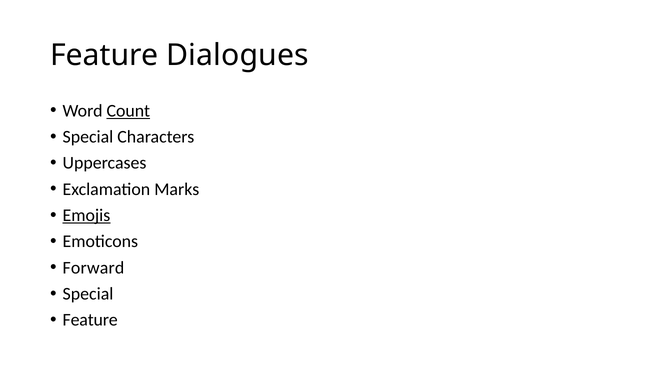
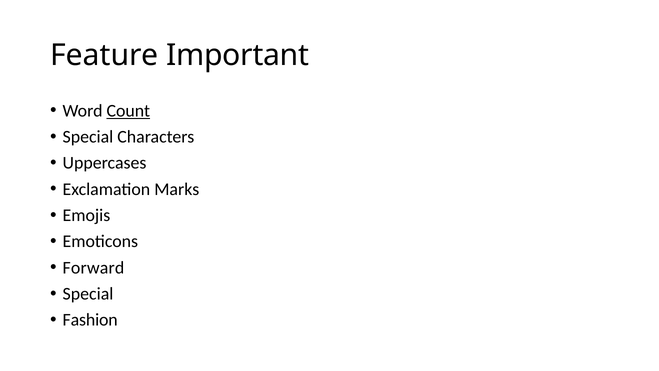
Dialogues: Dialogues -> Important
Emojis underline: present -> none
Feature at (90, 320): Feature -> Fashion
